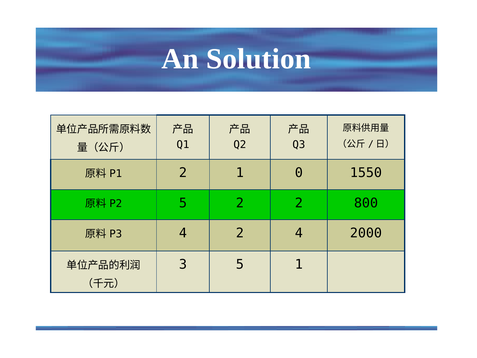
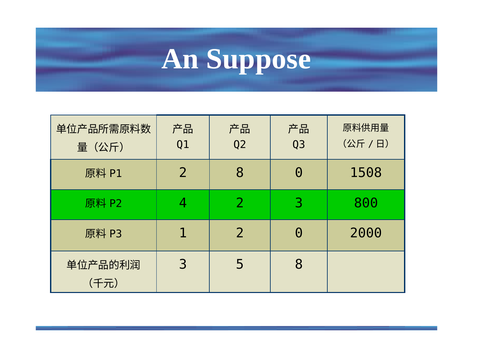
Solution: Solution -> Suppose
2 1: 1 -> 8
1550: 1550 -> 1508
5 at (183, 203): 5 -> 4
2 2: 2 -> 3
4 at (183, 233): 4 -> 1
2 4: 4 -> 0
5 1: 1 -> 8
